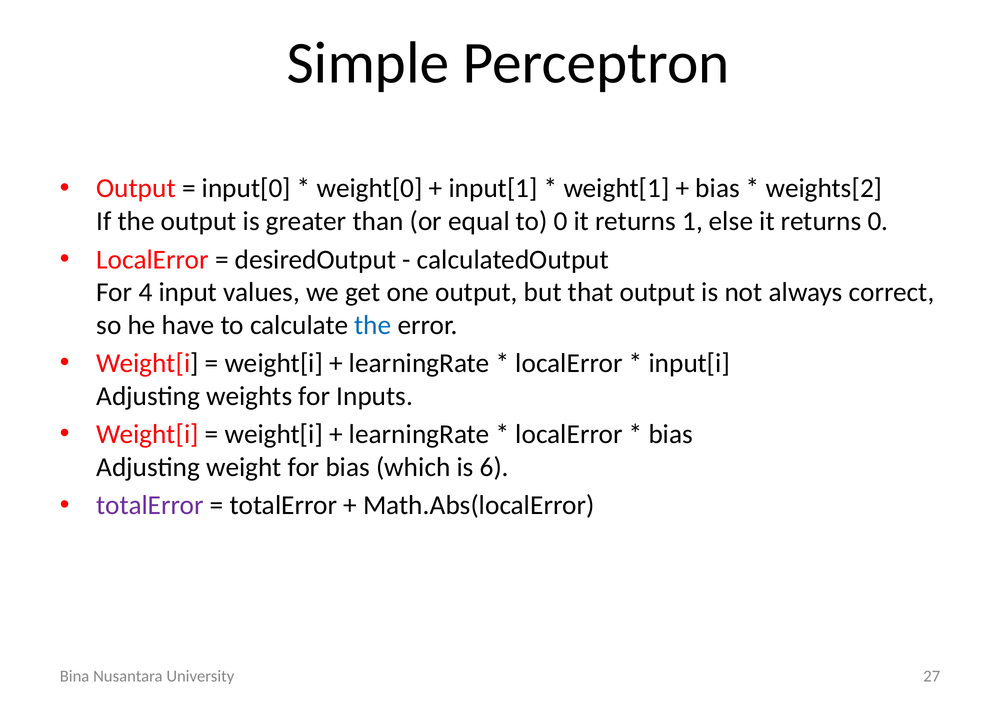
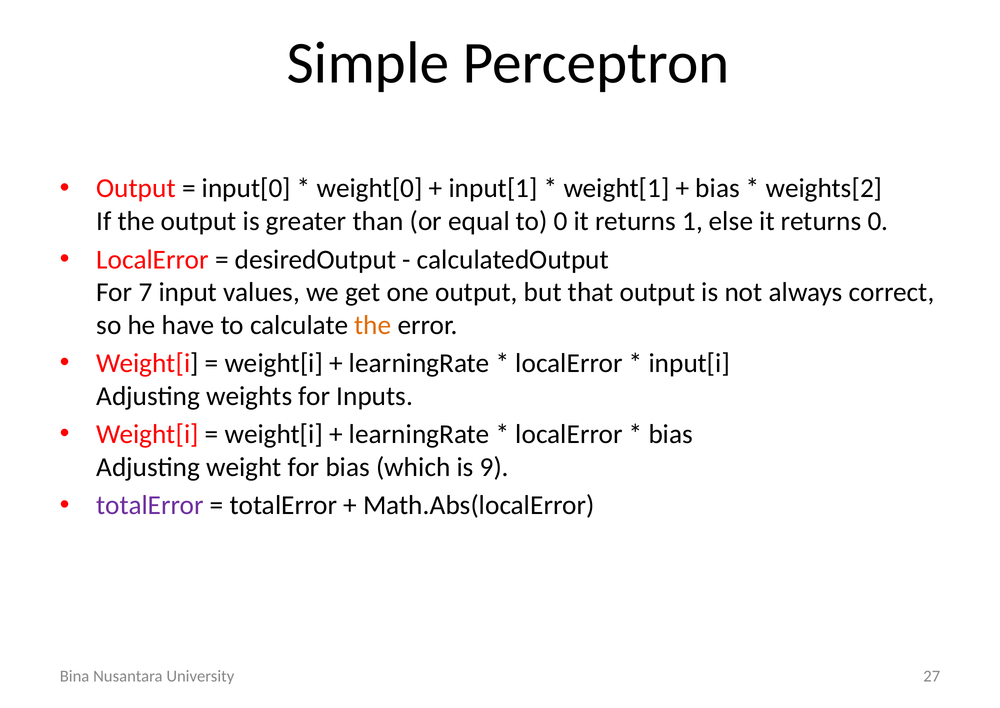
4: 4 -> 7
the at (373, 325) colour: blue -> orange
6: 6 -> 9
